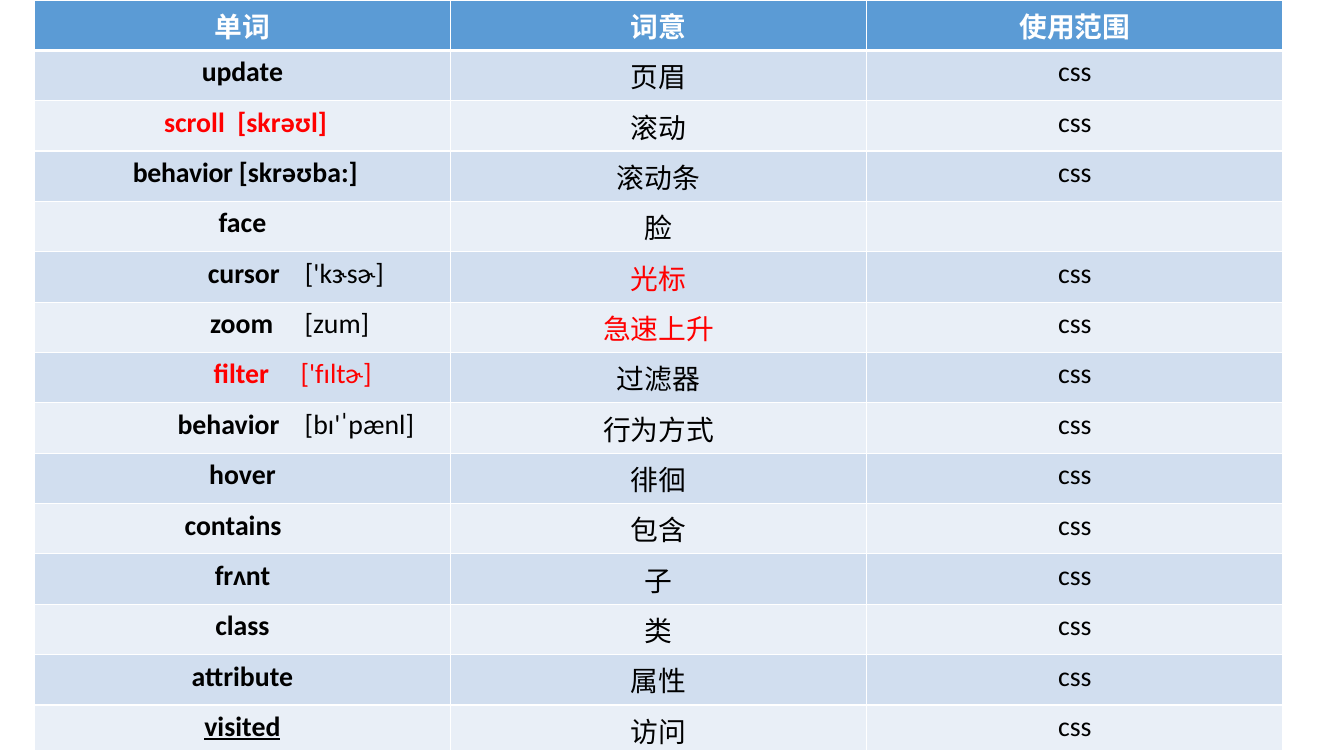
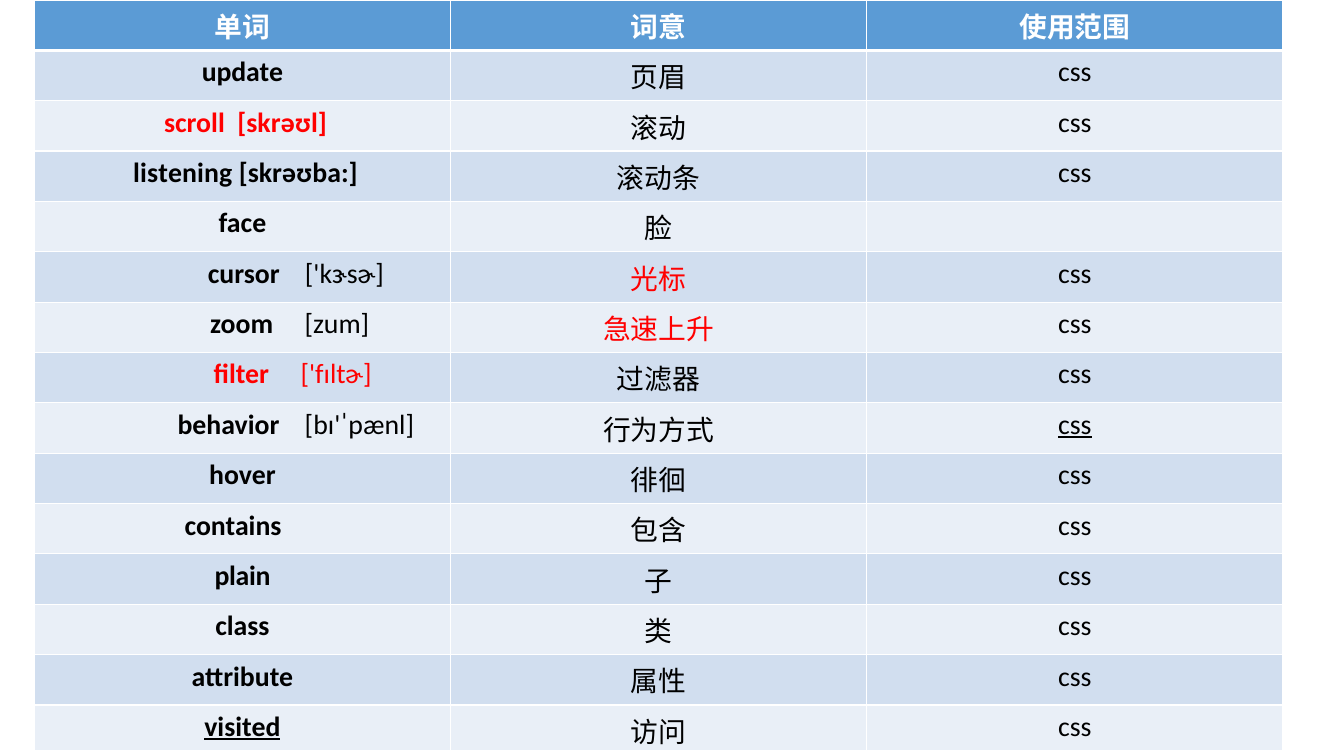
behavior at (183, 173): behavior -> listening
css at (1075, 425) underline: none -> present
frʌnt: frʌnt -> plain
